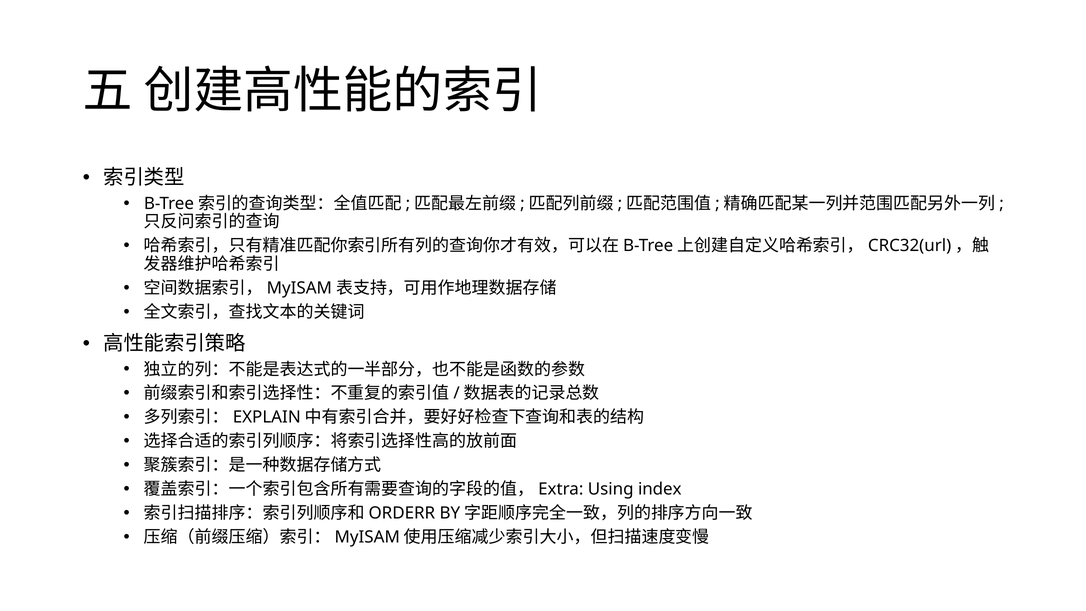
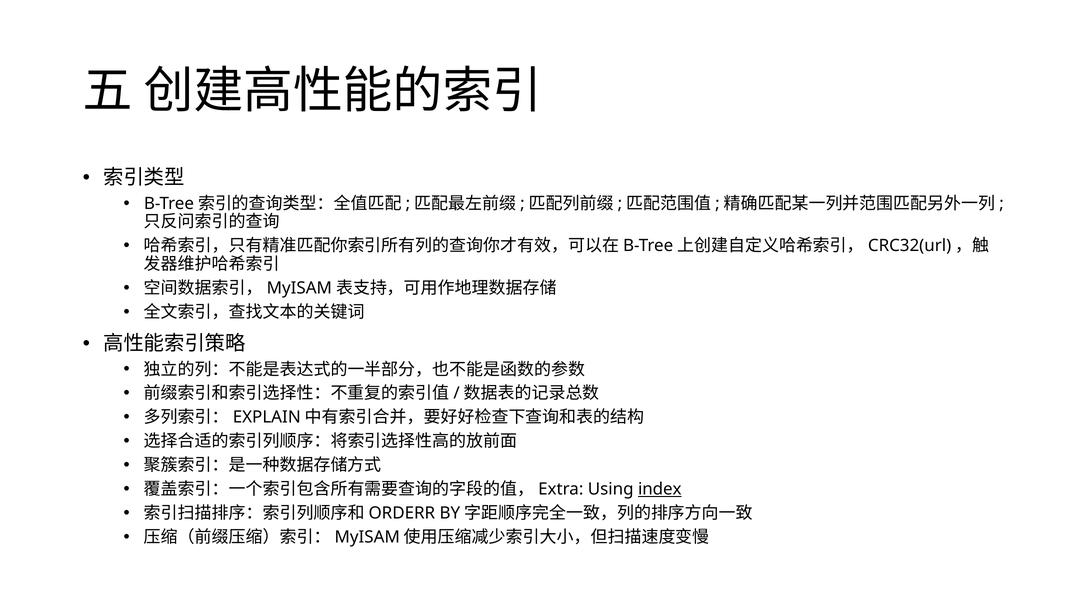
index underline: none -> present
